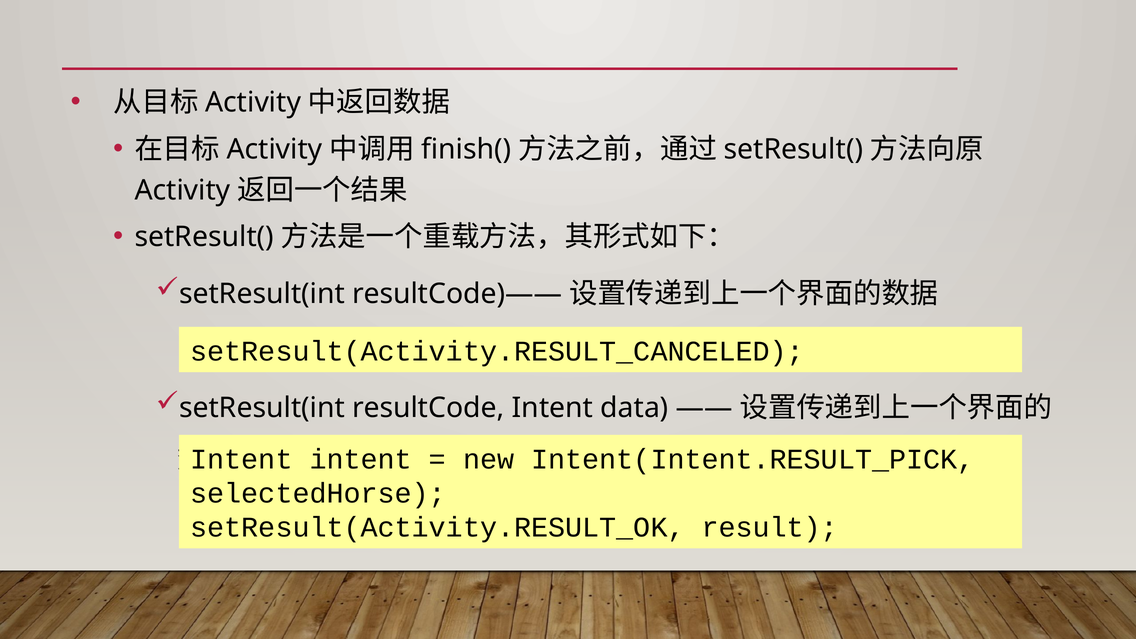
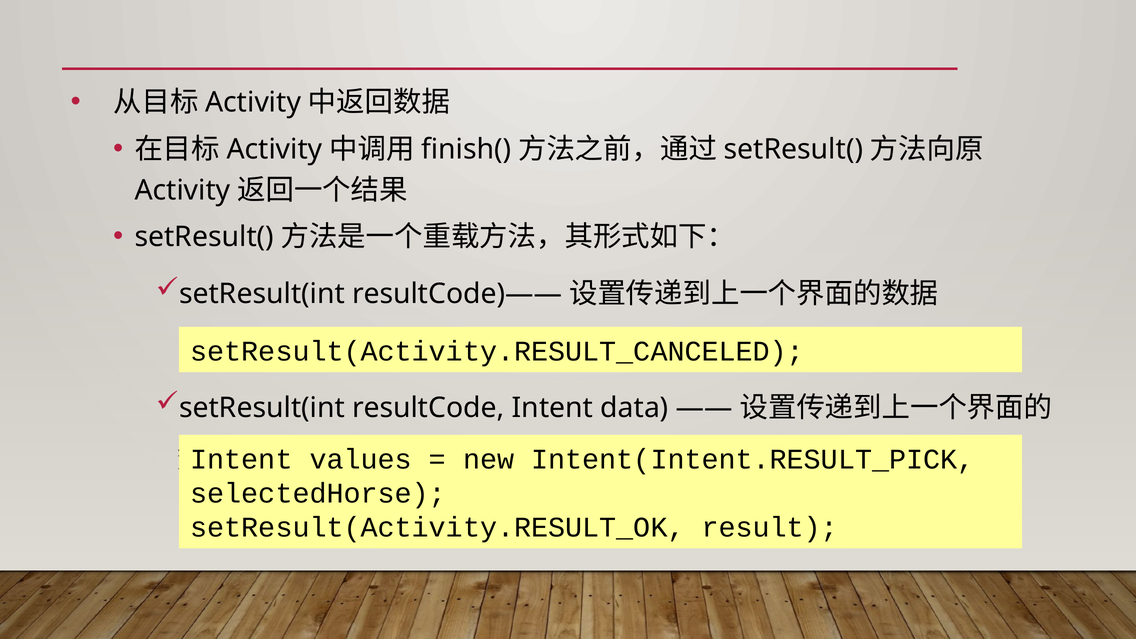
intent at (361, 459): intent -> values
